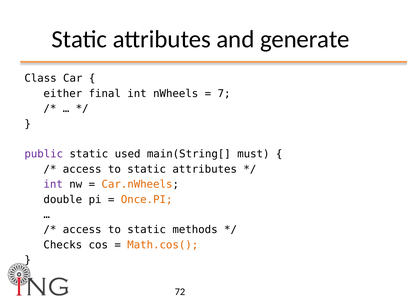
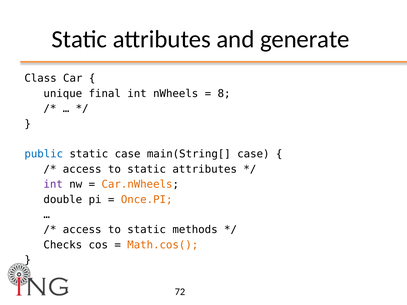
either: either -> unique
7: 7 -> 8
public colour: purple -> blue
static used: used -> case
main(String[ must: must -> case
